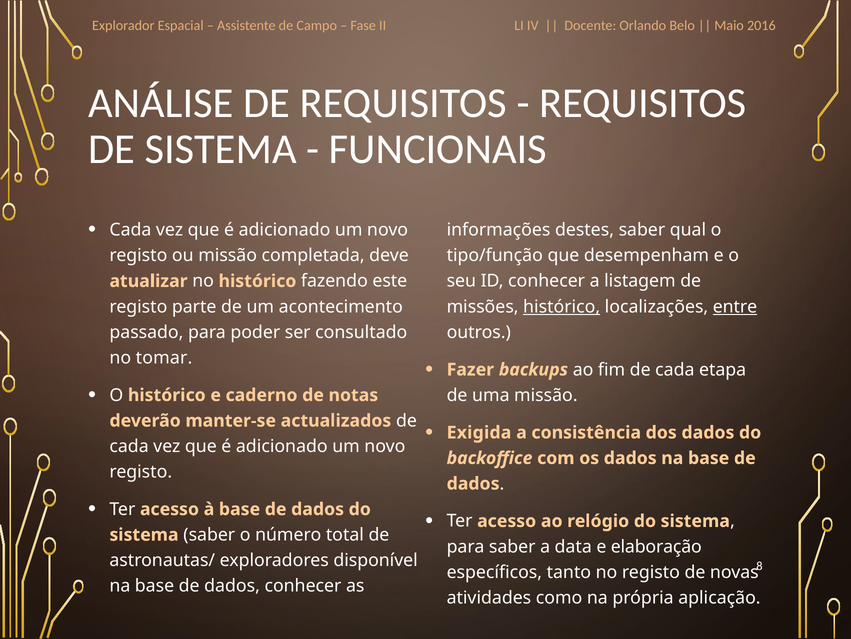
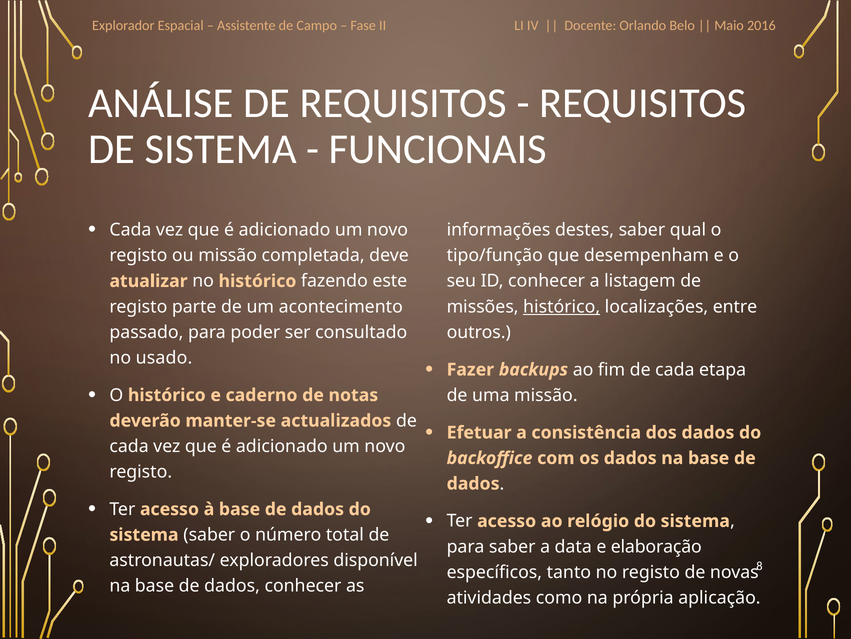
entre underline: present -> none
tomar: tomar -> usado
Exigida: Exigida -> Efetuar
